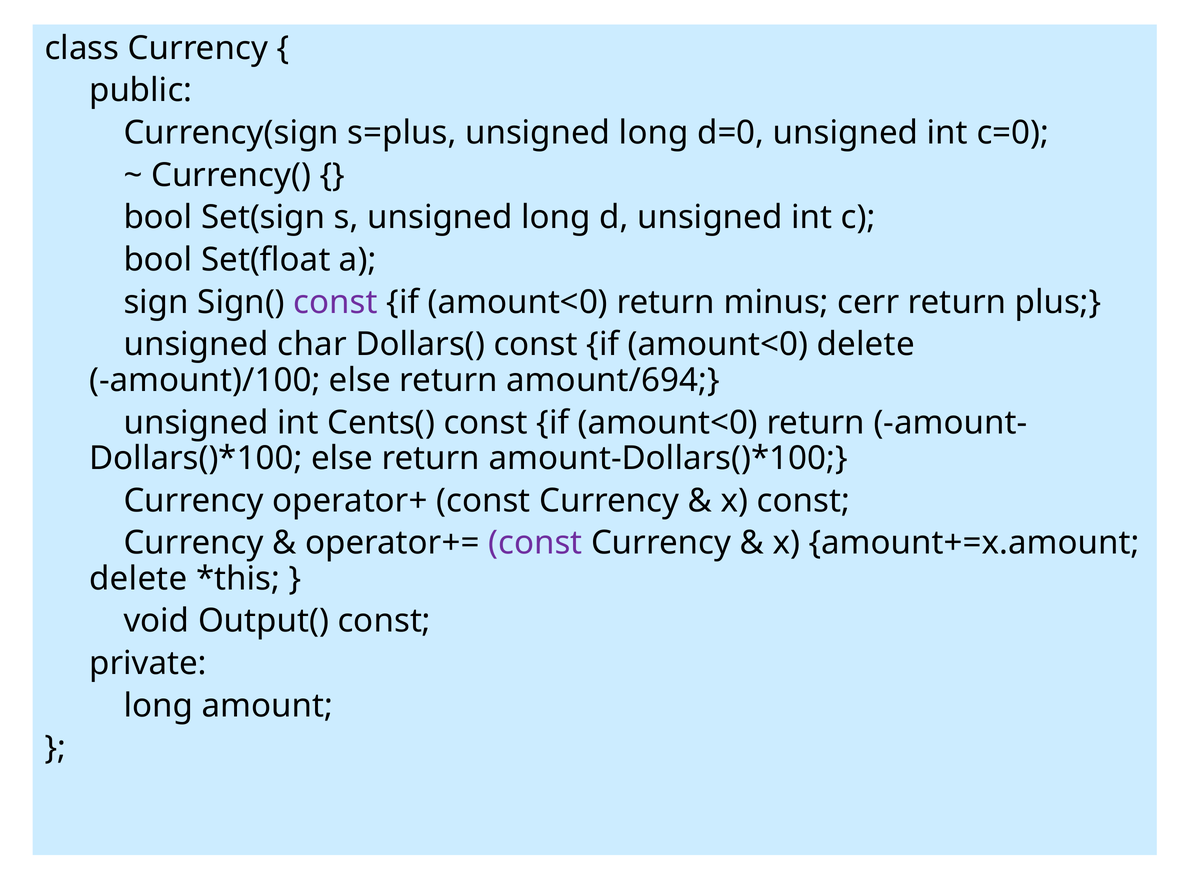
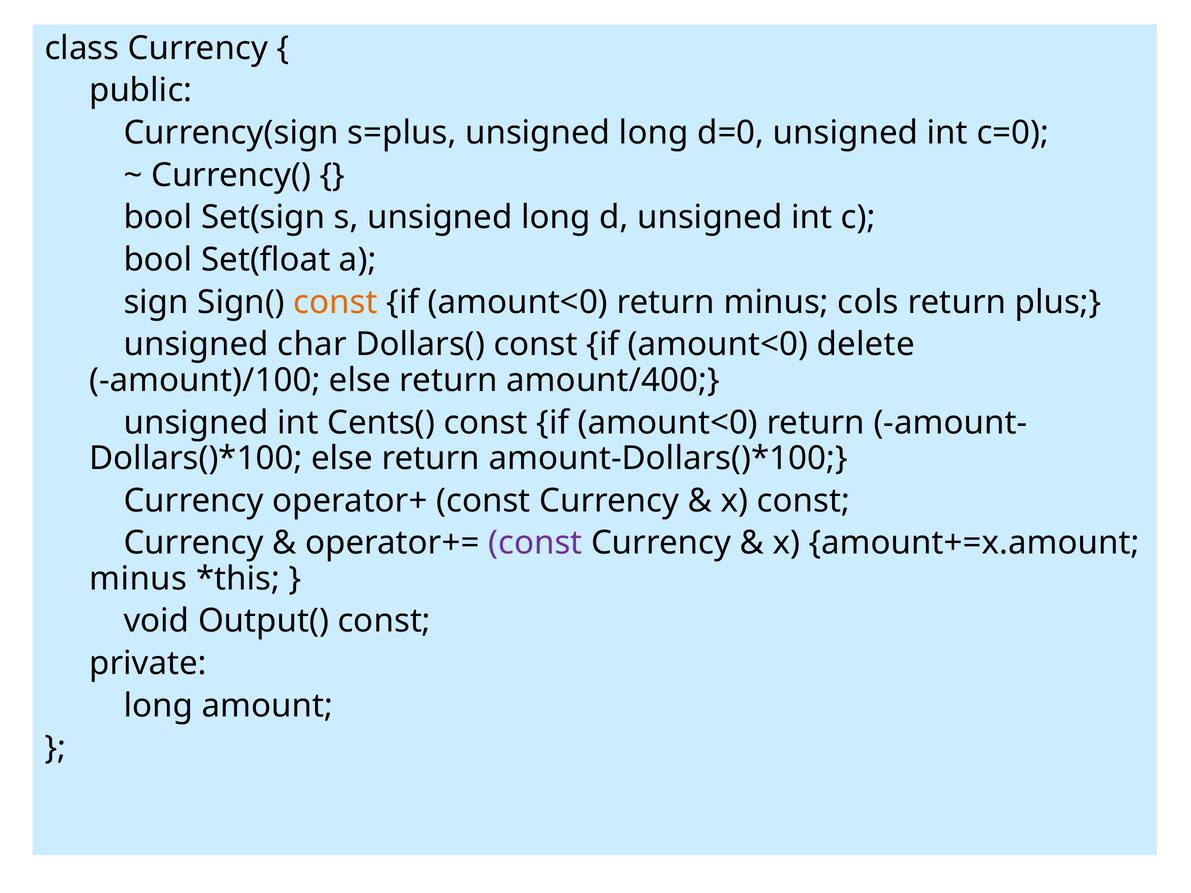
const at (336, 302) colour: purple -> orange
cerr: cerr -> cols
amount/694: amount/694 -> amount/400
delete at (138, 579): delete -> minus
